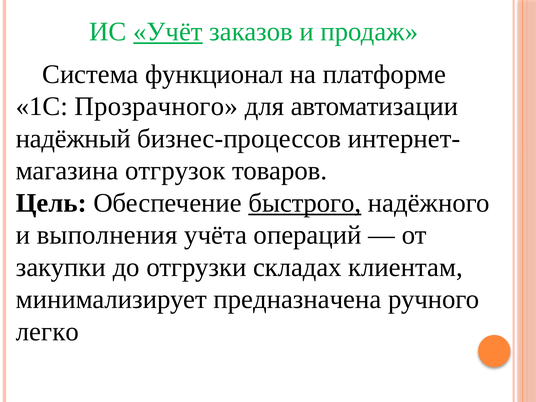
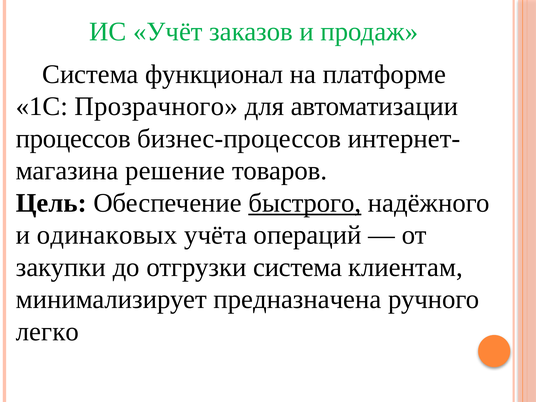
Учёт underline: present -> none
надёжный: надёжный -> процессов
отгрузок: отгрузок -> решение
выполнения: выполнения -> одинаковых
отгрузки складах: складах -> система
